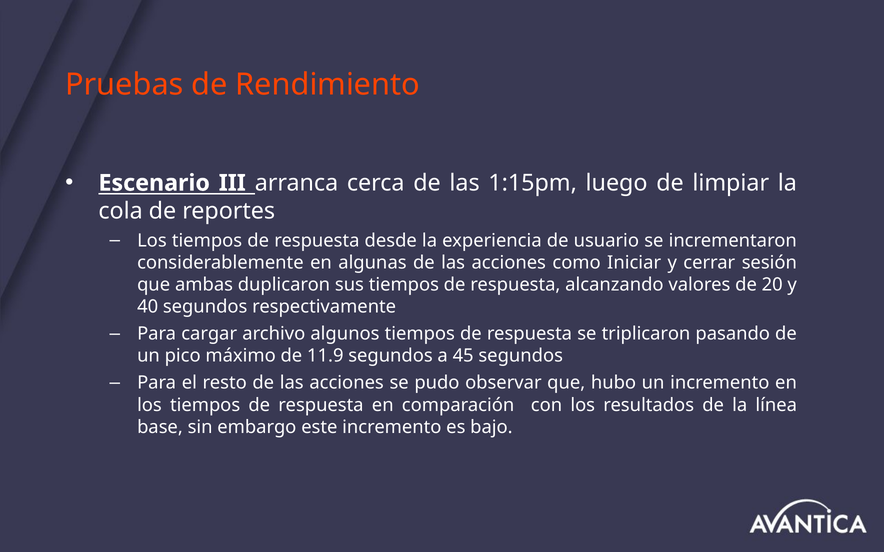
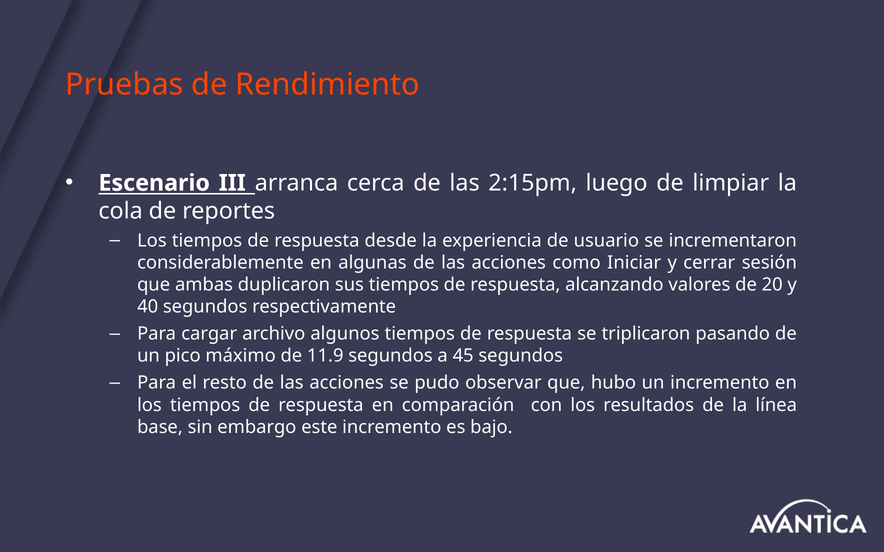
1:15pm: 1:15pm -> 2:15pm
